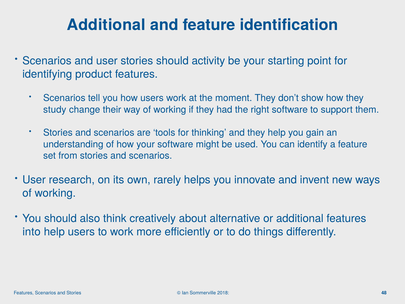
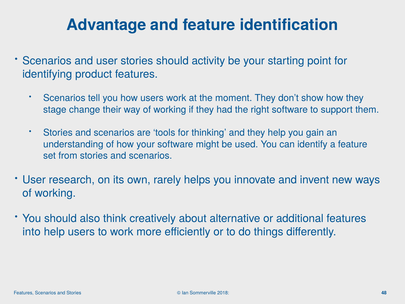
Additional at (106, 25): Additional -> Advantage
study: study -> stage
